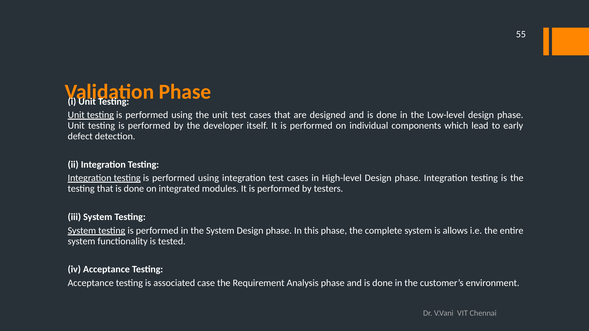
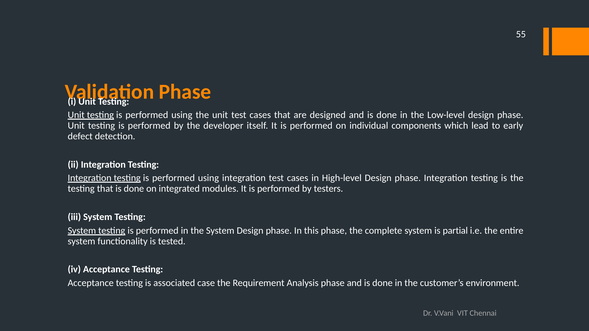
allows: allows -> partial
